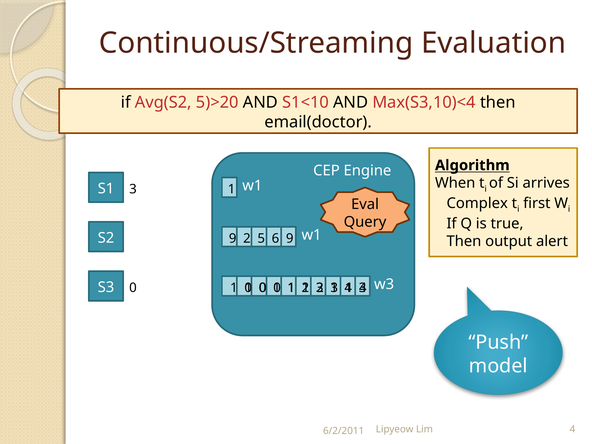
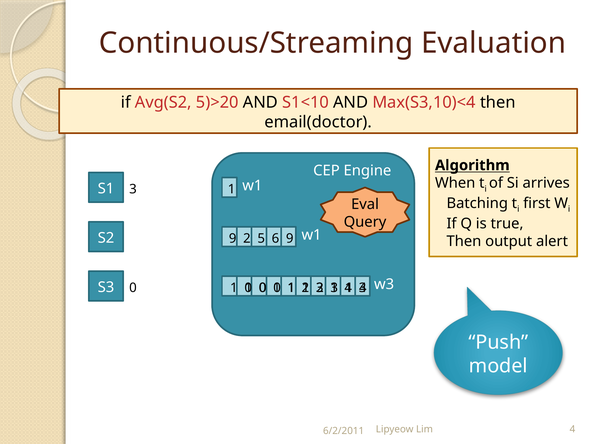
Complex: Complex -> Batching
